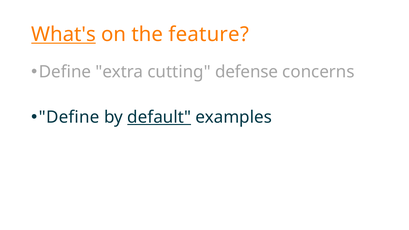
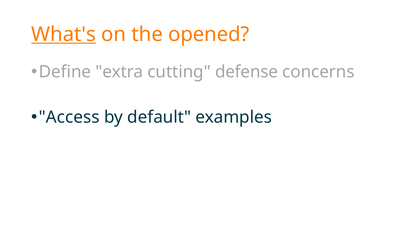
feature: feature -> opened
Define at (69, 117): Define -> Access
default underline: present -> none
